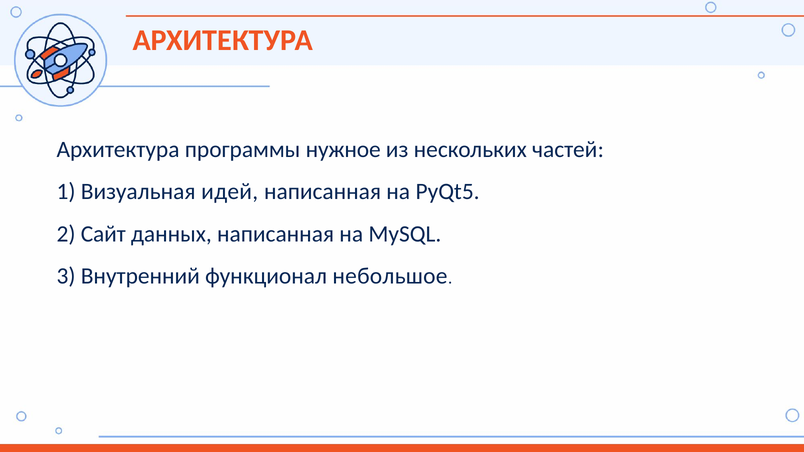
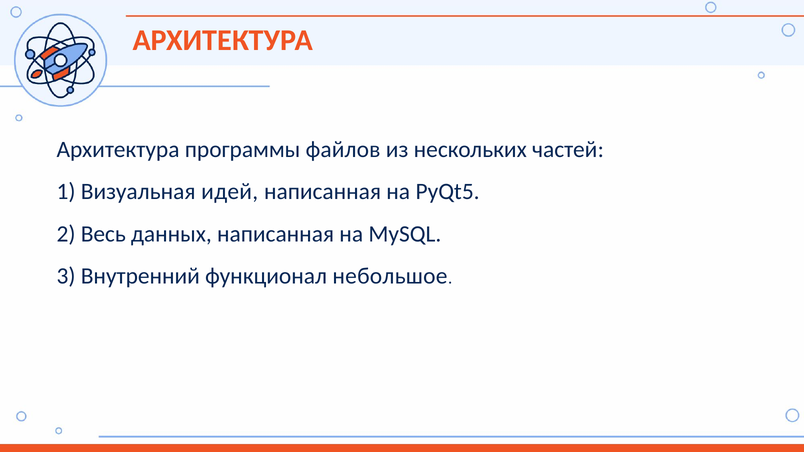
нужное: нужное -> файлов
Сайт: Сайт -> Весь
